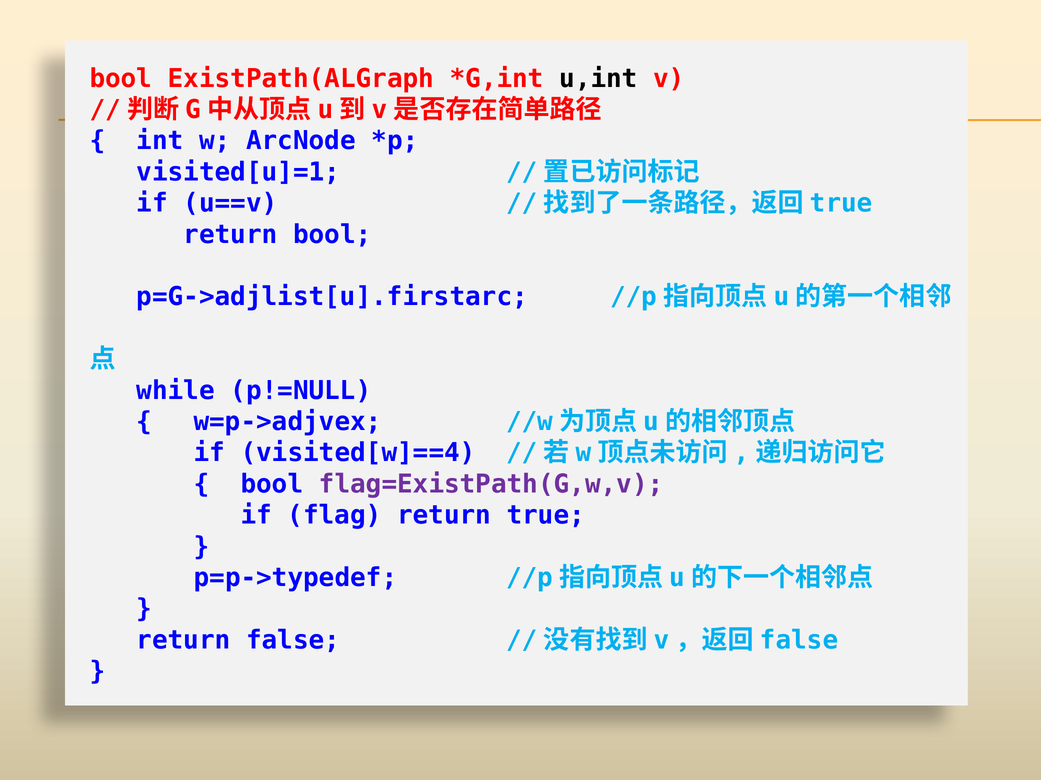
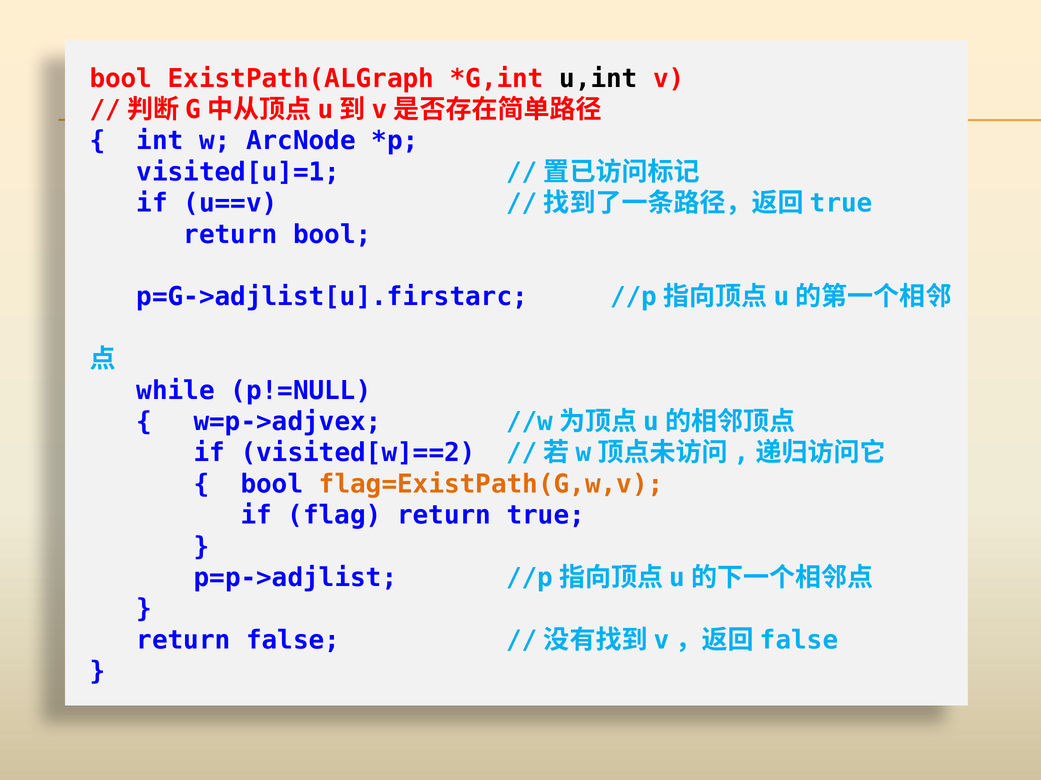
visited[w]==4: visited[w]==4 -> visited[w]==2
flag=ExistPath(G,w,v colour: purple -> orange
p=p->typedef: p=p->typedef -> p=p->adjlist
